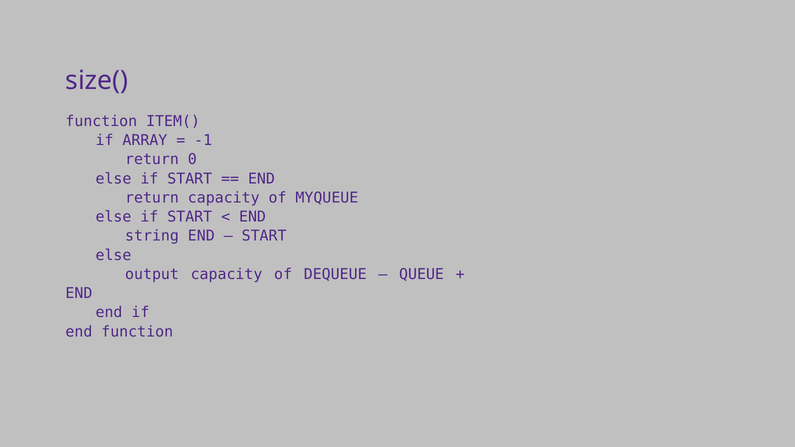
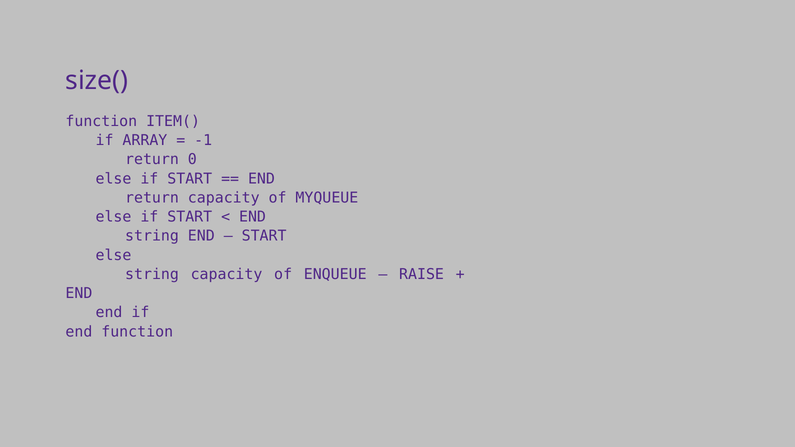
output at (152, 274): output -> string
DEQUEUE: DEQUEUE -> ENQUEUE
QUEUE: QUEUE -> RAISE
